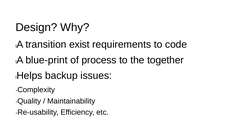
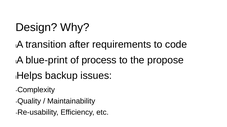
exist: exist -> after
together: together -> propose
